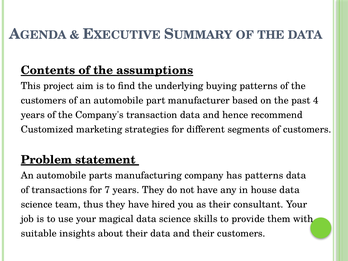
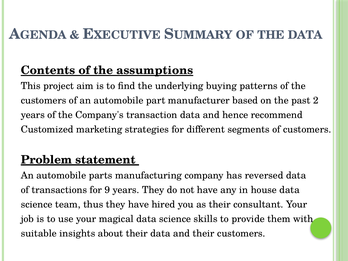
4: 4 -> 2
has patterns: patterns -> reversed
7: 7 -> 9
